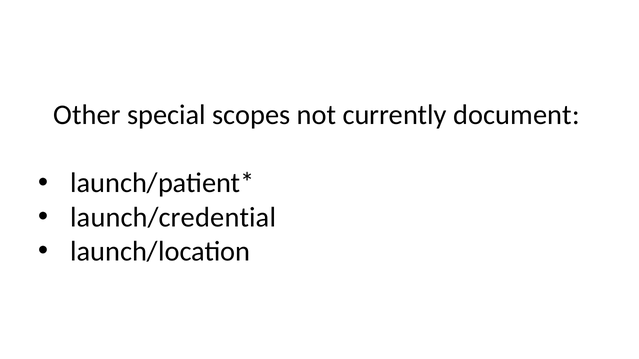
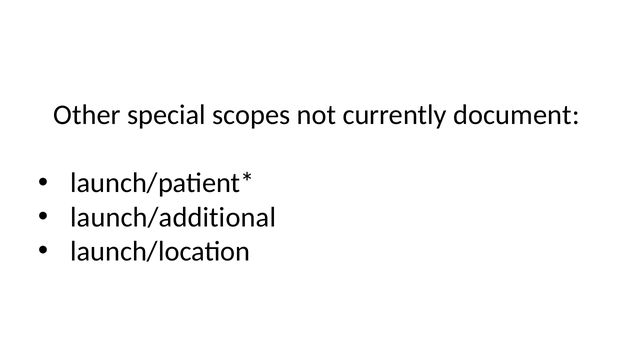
launch/credential: launch/credential -> launch/additional
